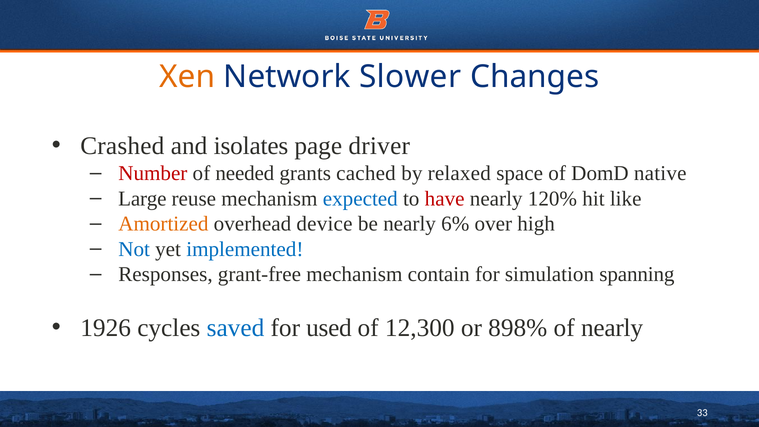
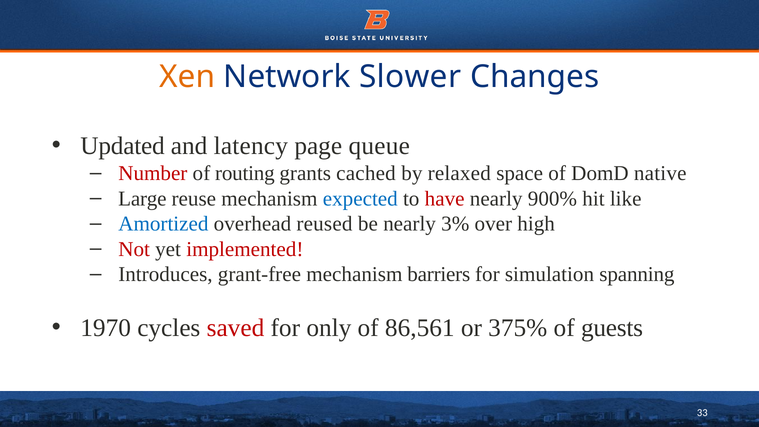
Crashed: Crashed -> Updated
isolates: isolates -> latency
driver: driver -> queue
needed: needed -> routing
120%: 120% -> 900%
Amortized colour: orange -> blue
device: device -> reused
6%: 6% -> 3%
Not colour: blue -> red
implemented colour: blue -> red
Responses: Responses -> Introduces
contain: contain -> barriers
1926: 1926 -> 1970
saved colour: blue -> red
used: used -> only
12,300: 12,300 -> 86,561
898%: 898% -> 375%
of nearly: nearly -> guests
